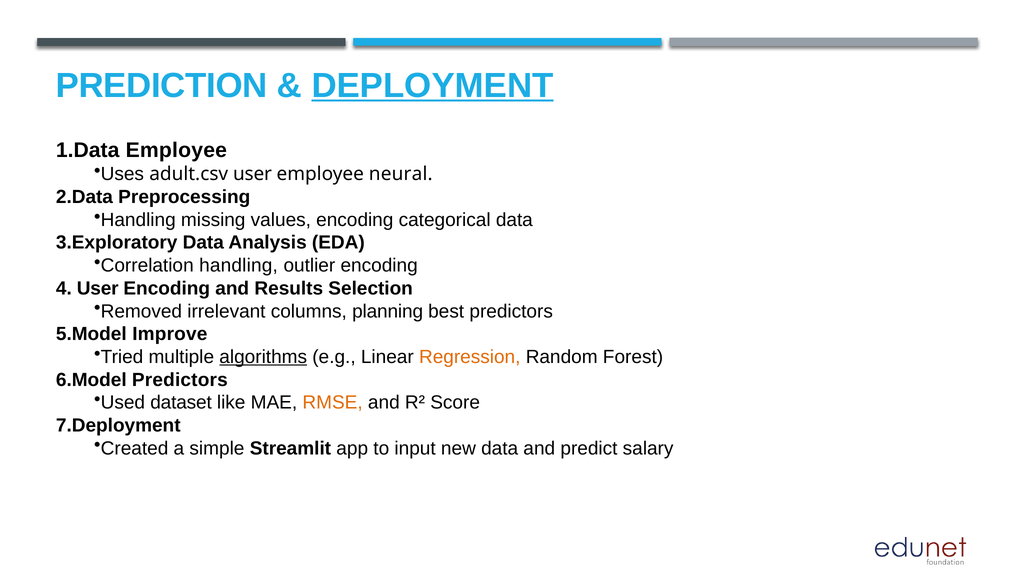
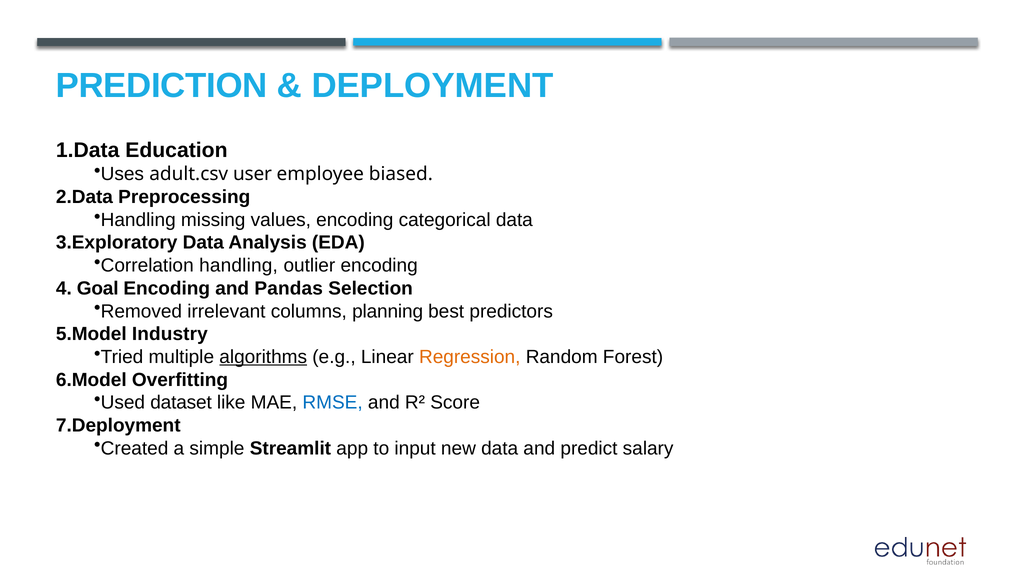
DEPLOYMENT underline: present -> none
Employee at (176, 150): Employee -> Education
neural: neural -> biased
User at (98, 288): User -> Goal
Results: Results -> Pandas
Improve: Improve -> Industry
Predictors at (180, 380): Predictors -> Overfitting
RMSE colour: orange -> blue
